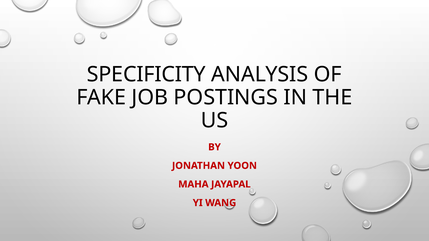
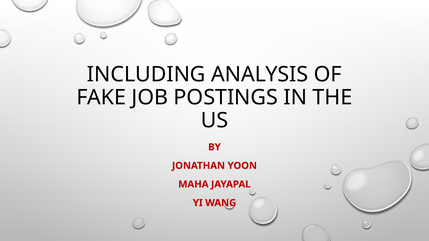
SPECIFICITY: SPECIFICITY -> INCLUDING
